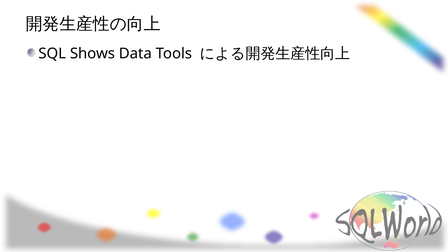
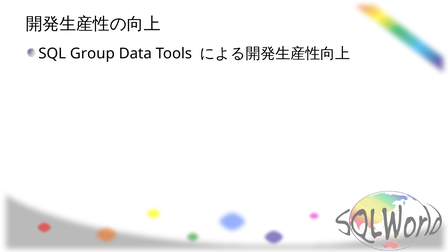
Shows: Shows -> Group
